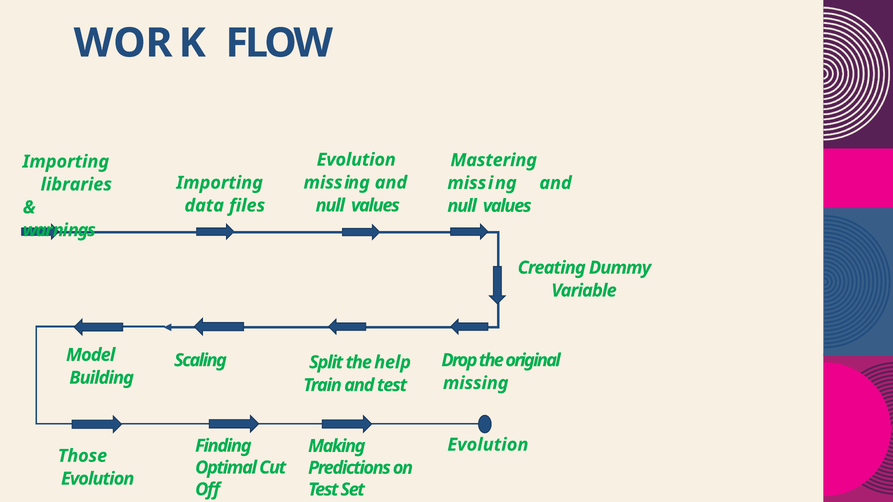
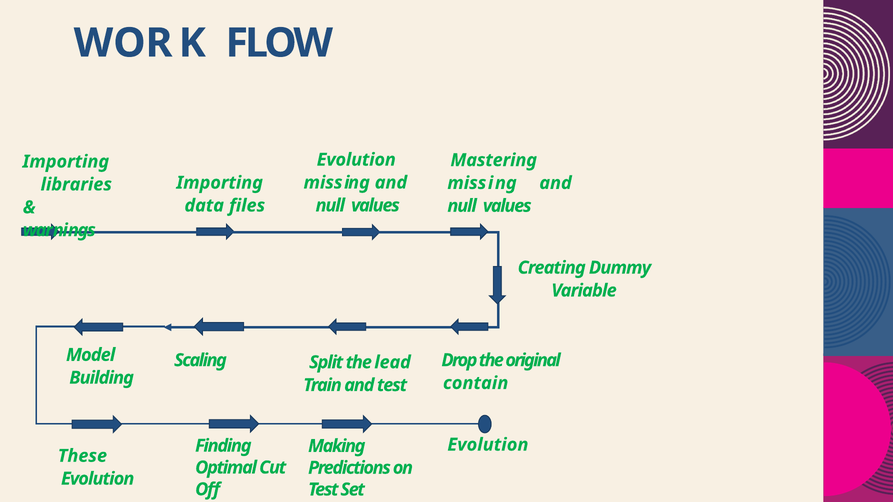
help: help -> lead
missing at (476, 383): missing -> contain
Those: Those -> These
